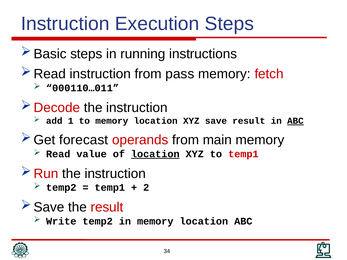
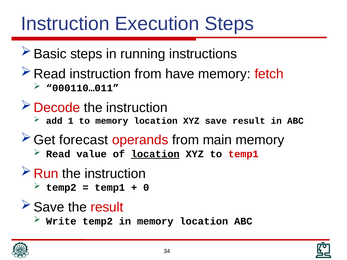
pass: pass -> have
ABC at (295, 121) underline: present -> none
2: 2 -> 0
